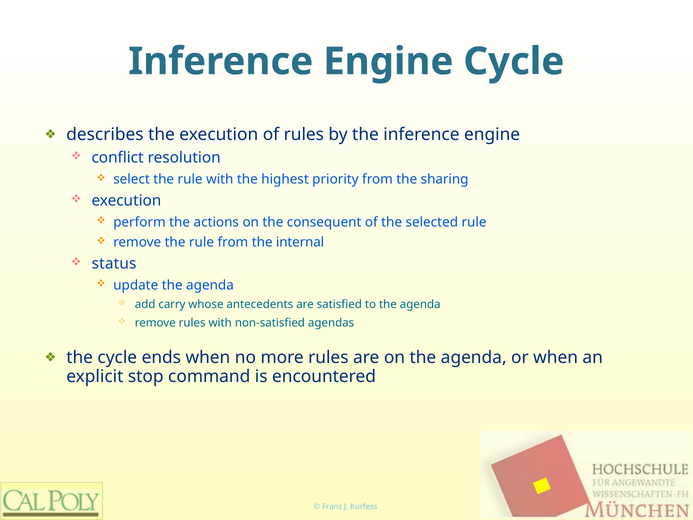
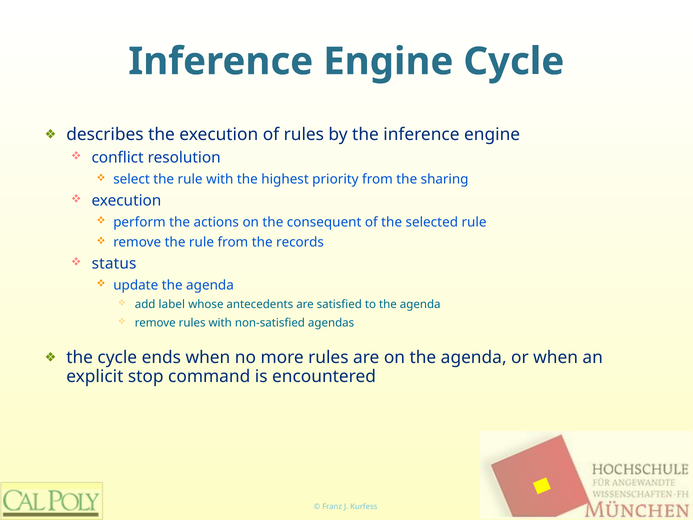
internal: internal -> records
carry: carry -> label
